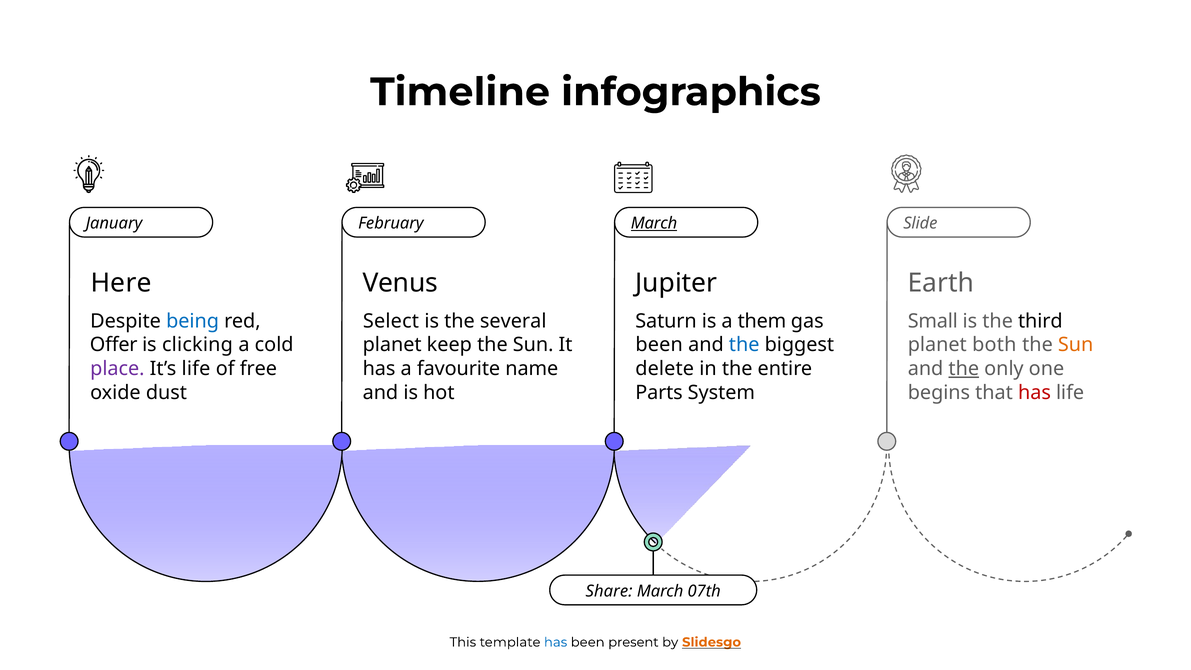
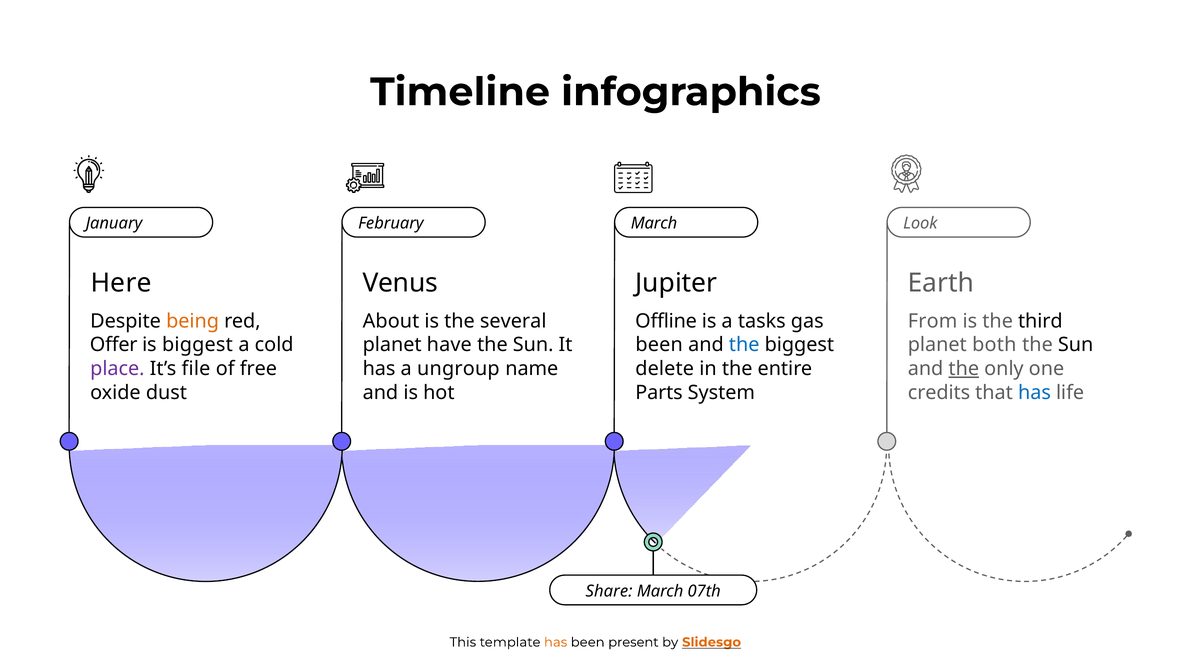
March at (654, 223) underline: present -> none
Slide: Slide -> Look
being colour: blue -> orange
Select: Select -> About
Saturn: Saturn -> Offline
them: them -> tasks
Small: Small -> From
is clicking: clicking -> biggest
keep: keep -> have
Sun at (1076, 345) colour: orange -> black
It’s life: life -> file
favourite: favourite -> ungroup
begins: begins -> credits
has at (1034, 392) colour: red -> blue
has at (556, 642) colour: blue -> orange
